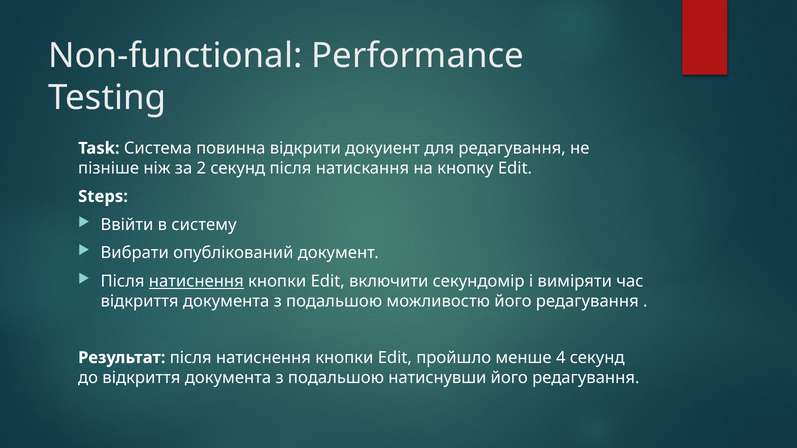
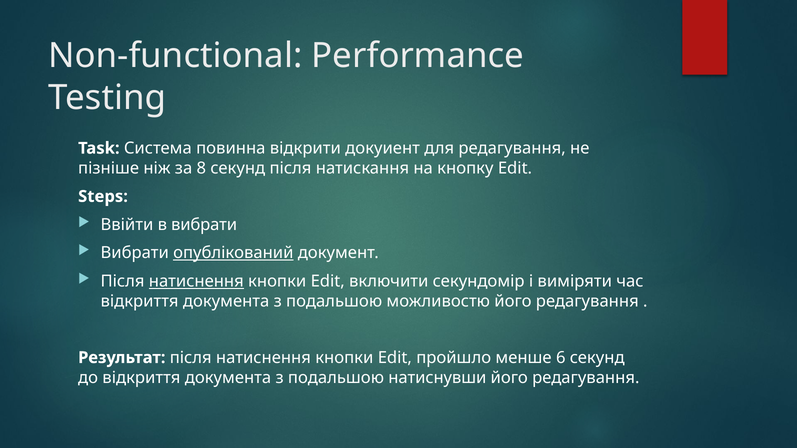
2: 2 -> 8
в систему: систему -> вибрати
опублікований underline: none -> present
4: 4 -> 6
